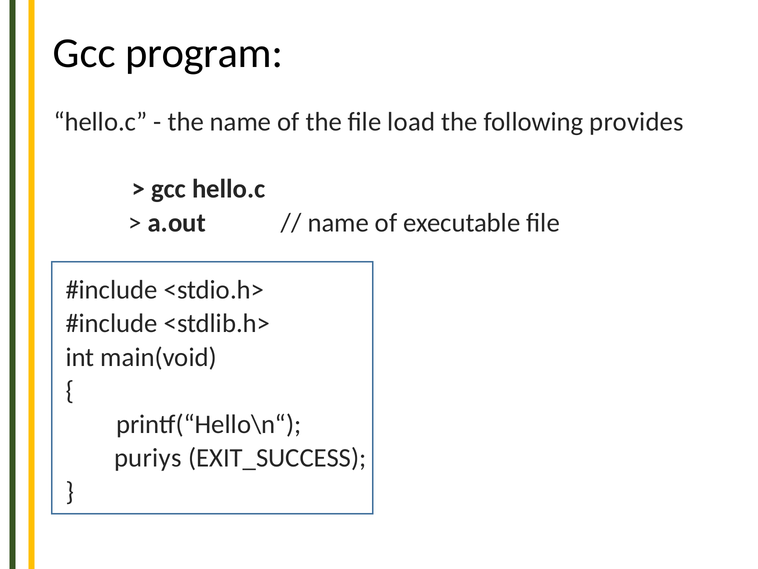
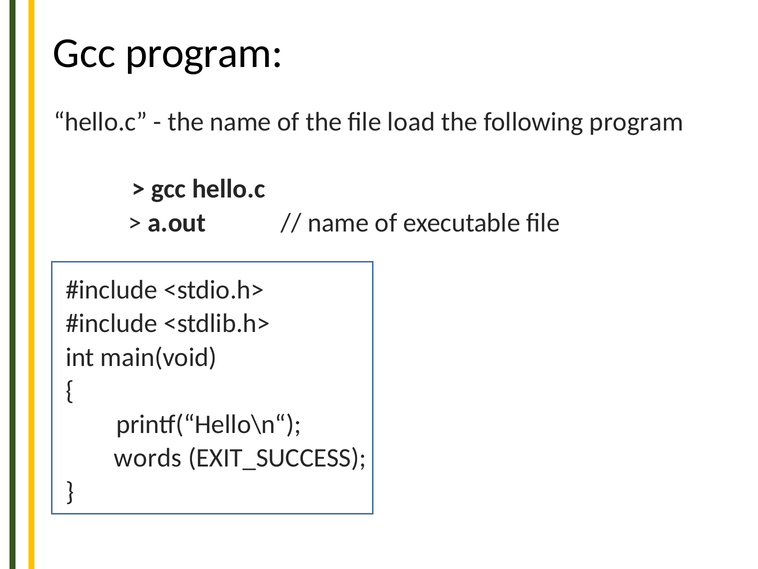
following provides: provides -> program
puriys: puriys -> words
